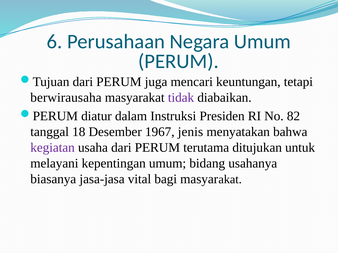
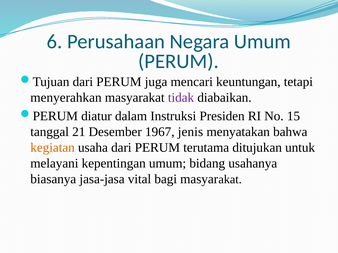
berwirausaha: berwirausaha -> menyerahkan
82: 82 -> 15
18: 18 -> 21
kegiatan colour: purple -> orange
